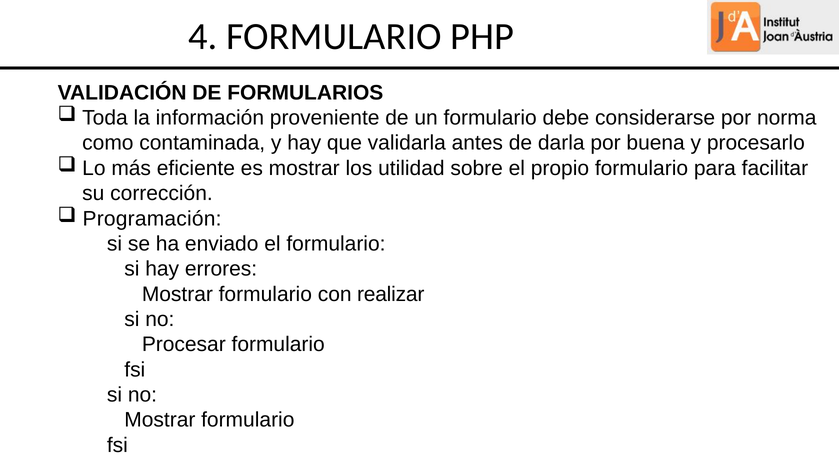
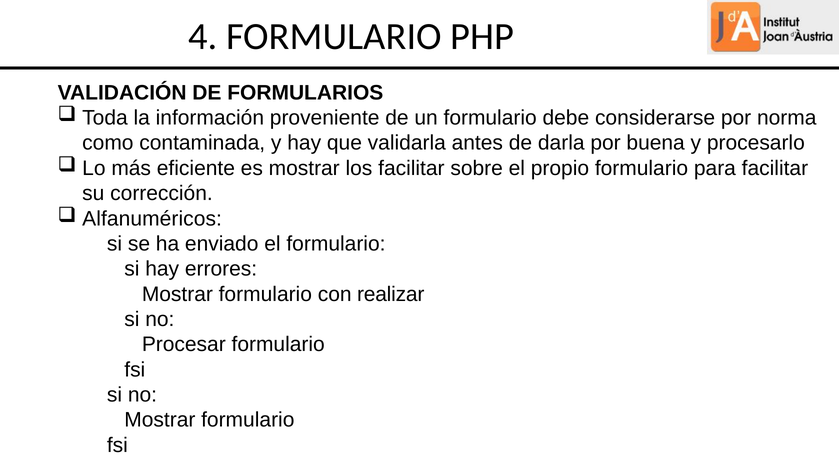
los utilidad: utilidad -> facilitar
Programación: Programación -> Alfanuméricos
